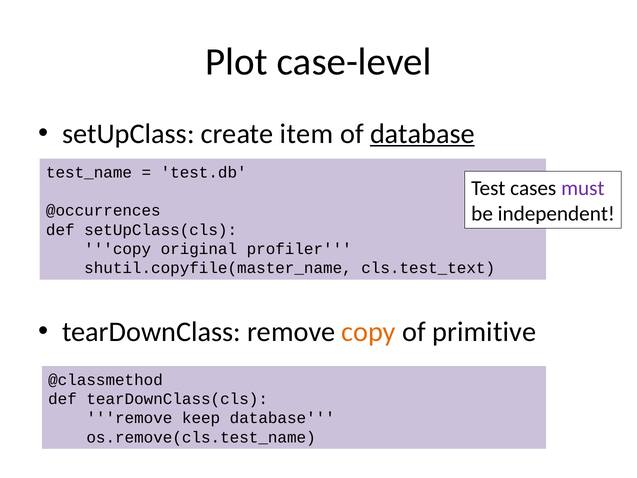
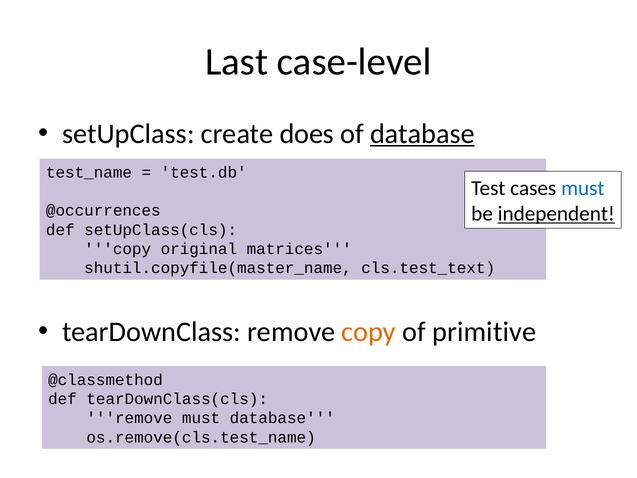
Plot: Plot -> Last
item: item -> does
must at (583, 188) colour: purple -> blue
independent underline: none -> present
profiler: profiler -> matrices
remove keep: keep -> must
